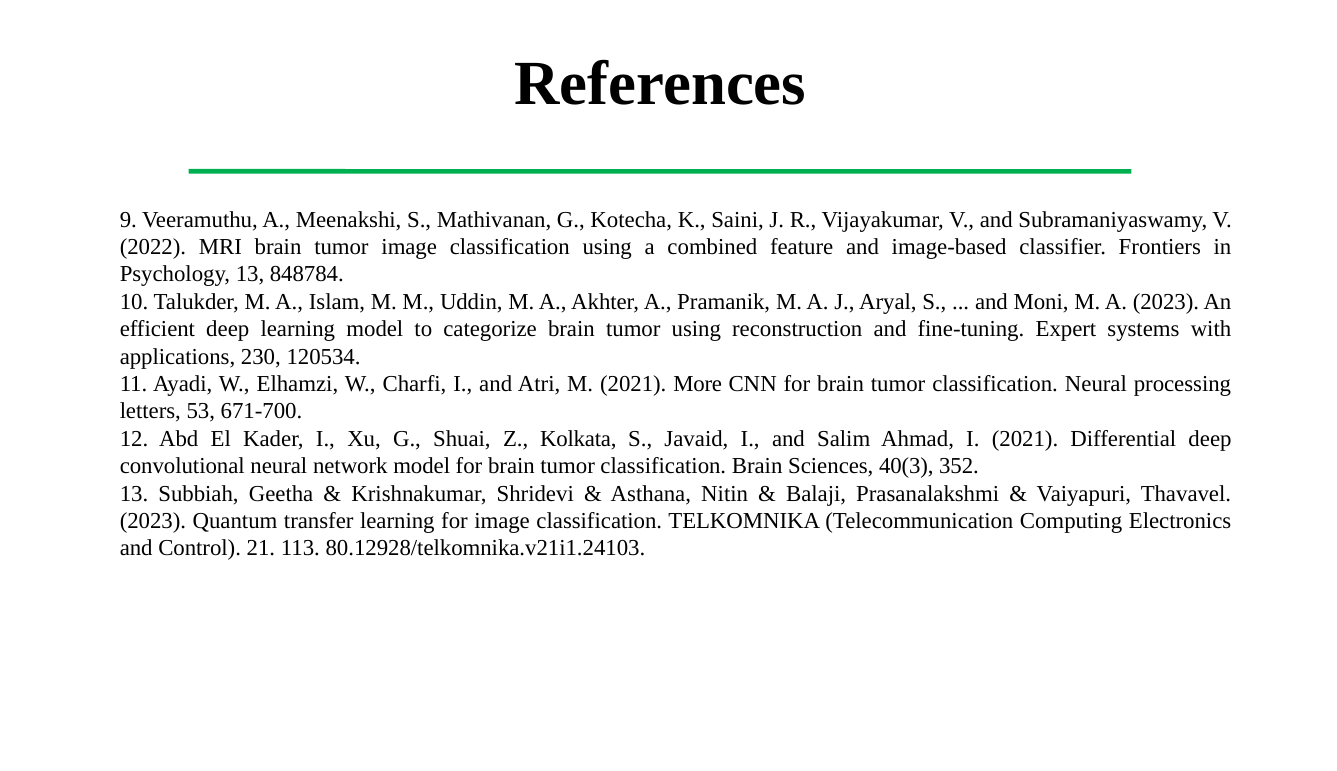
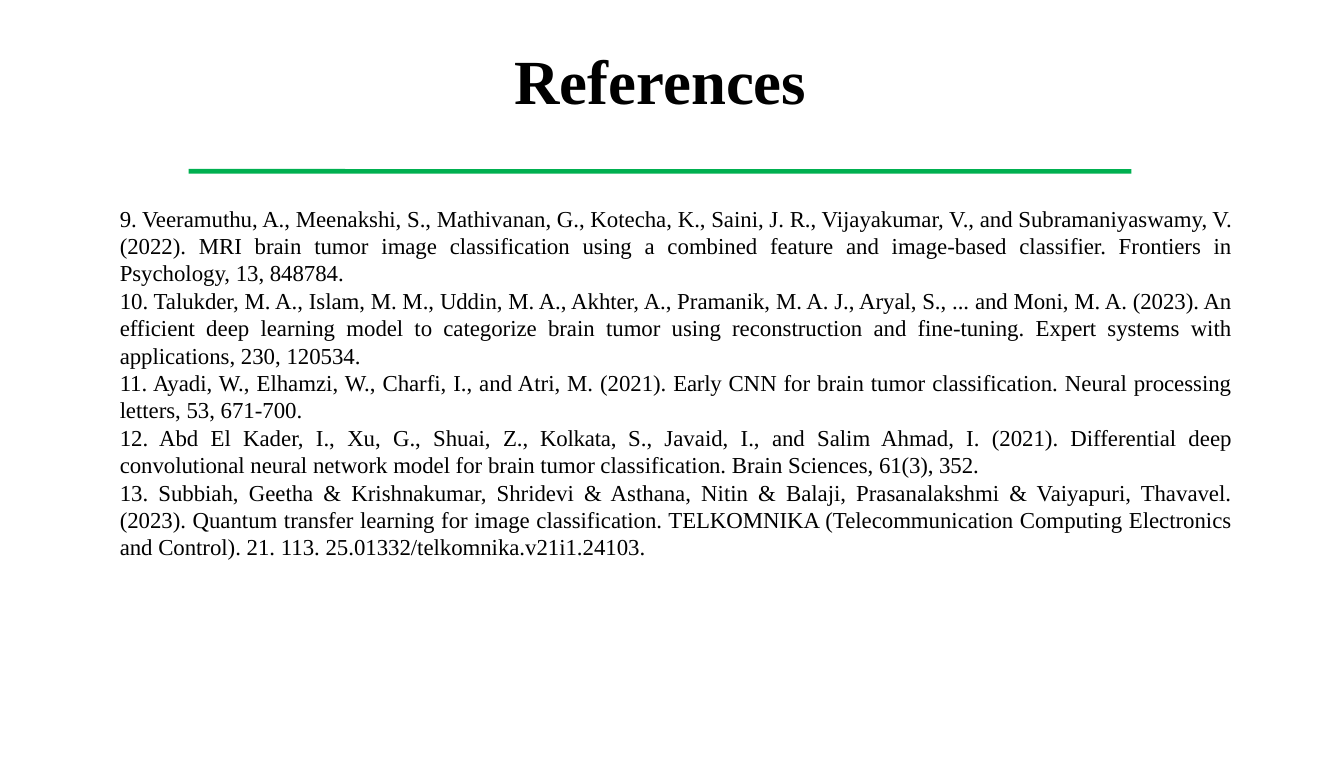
More: More -> Early
40(3: 40(3 -> 61(3
80.12928/telkomnika.v21i1.24103: 80.12928/telkomnika.v21i1.24103 -> 25.01332/telkomnika.v21i1.24103
